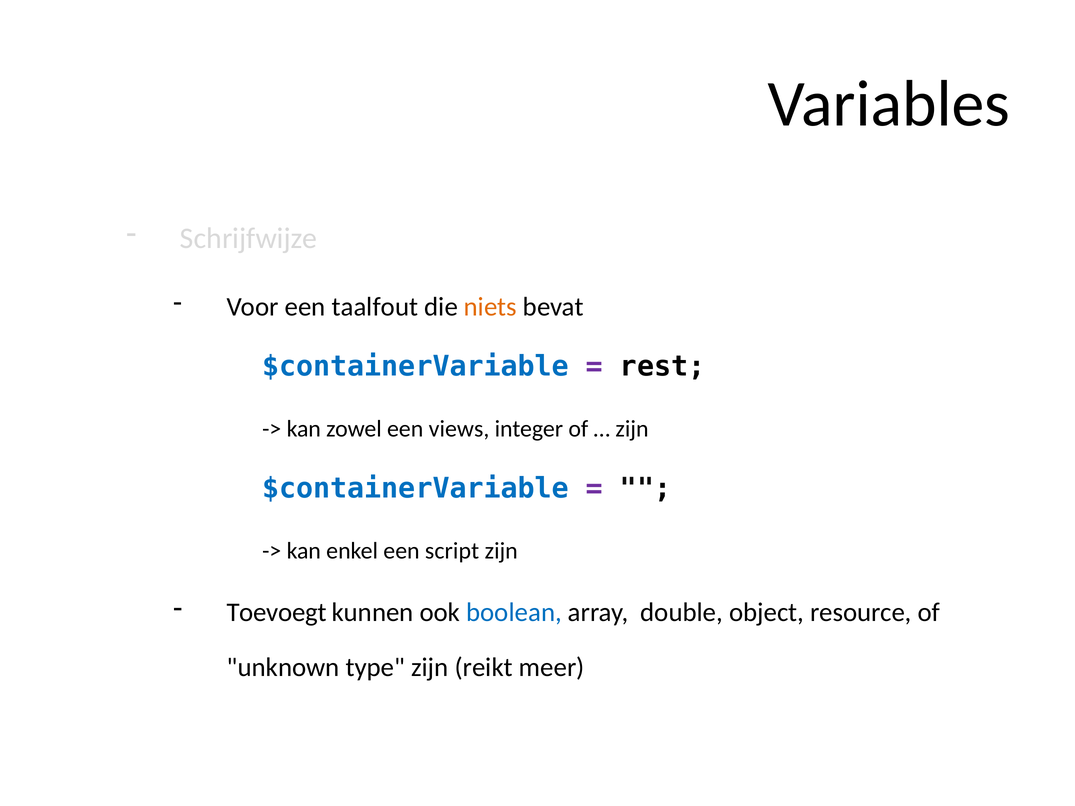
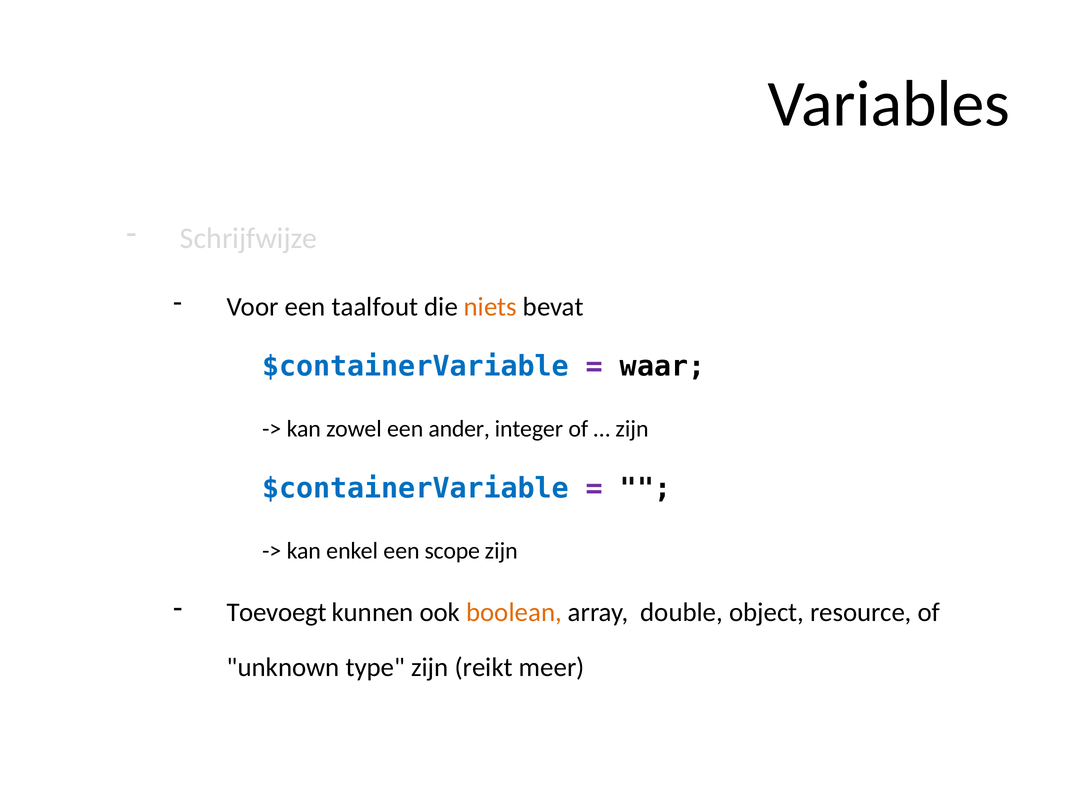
rest: rest -> waar
views: views -> ander
script: script -> scope
boolean colour: blue -> orange
